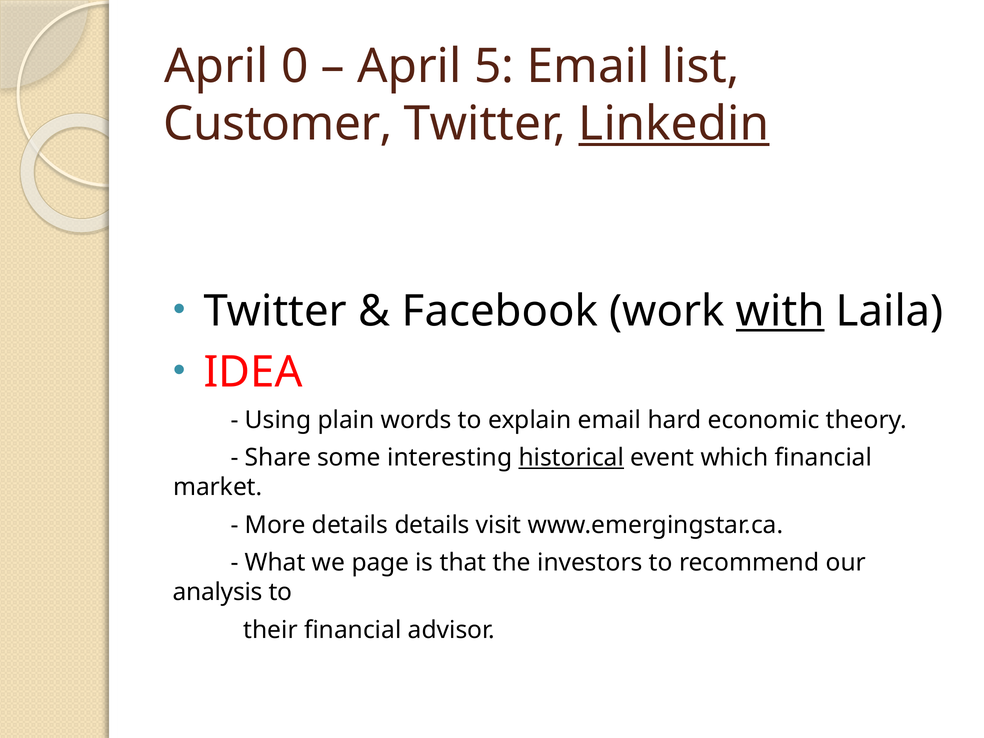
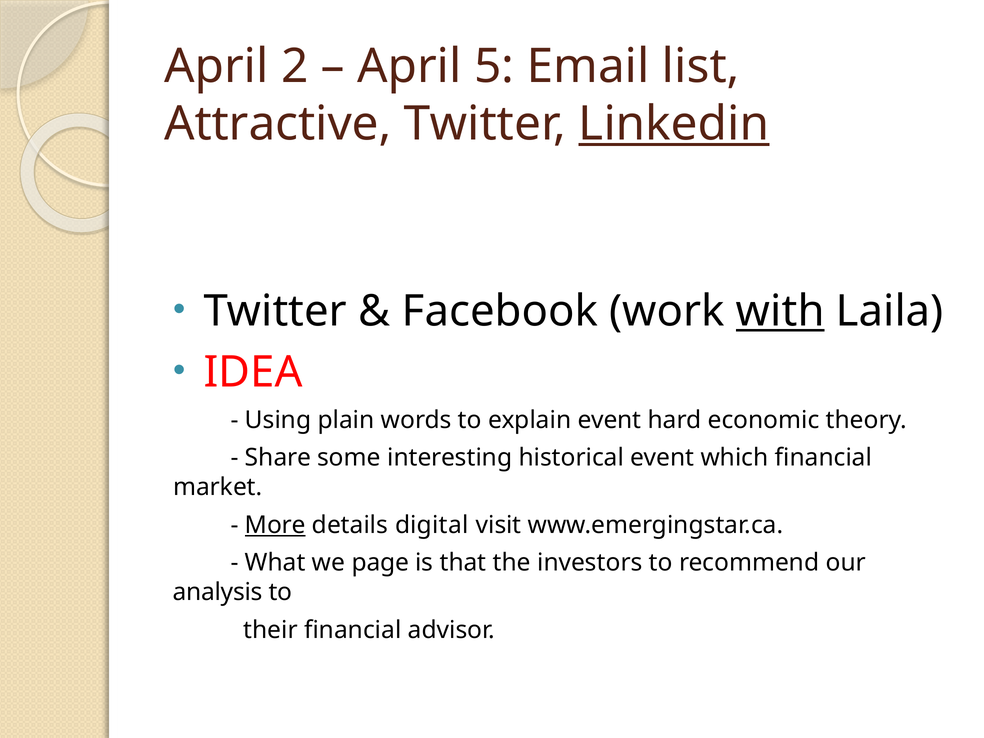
0: 0 -> 2
Customer: Customer -> Attractive
explain email: email -> event
historical underline: present -> none
More underline: none -> present
details details: details -> digital
